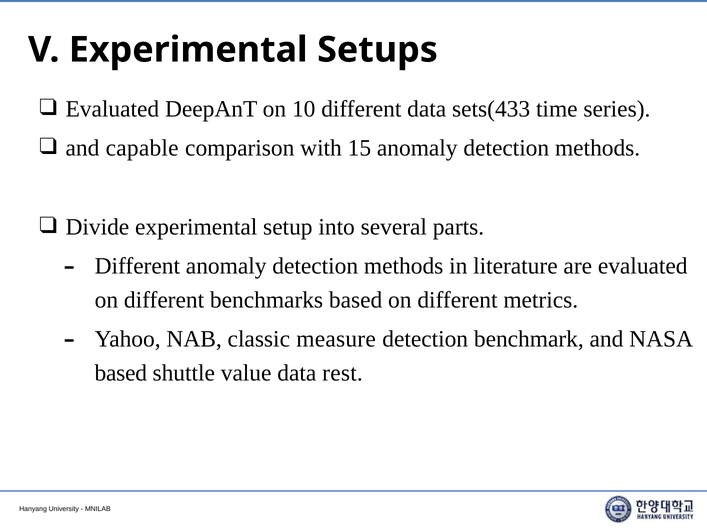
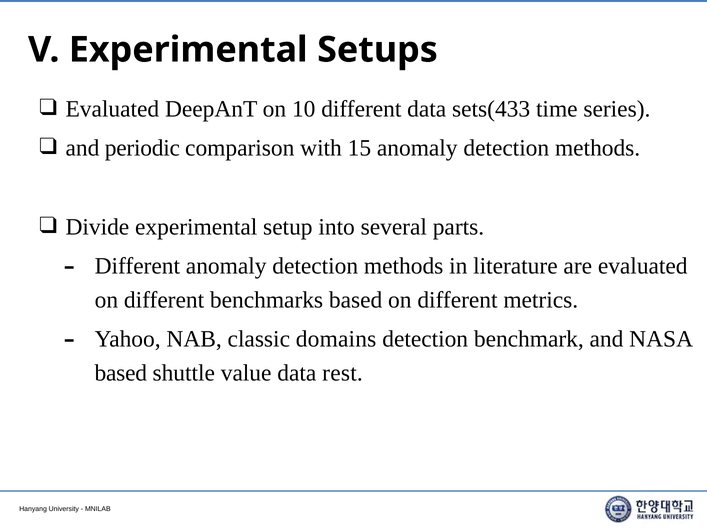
capable: capable -> periodic
measure: measure -> domains
